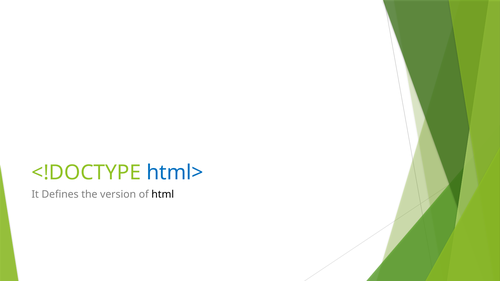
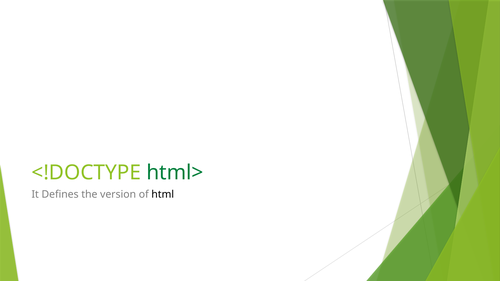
html> colour: blue -> green
